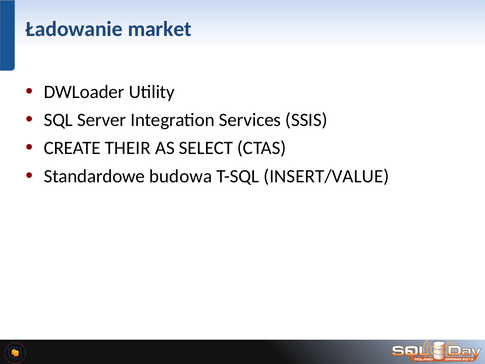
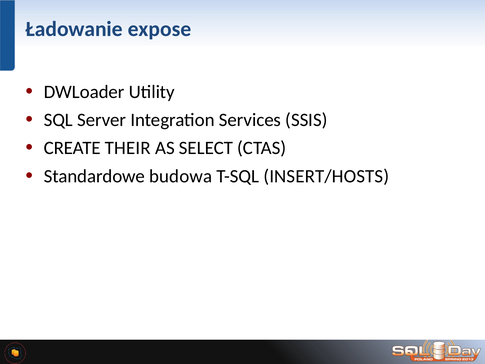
market: market -> expose
INSERT/VALUE: INSERT/VALUE -> INSERT/HOSTS
